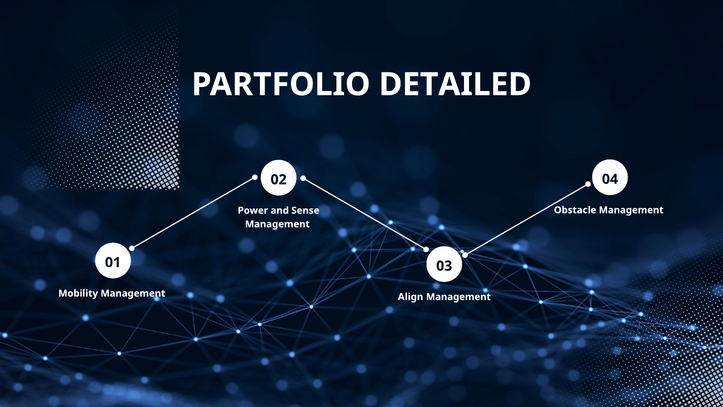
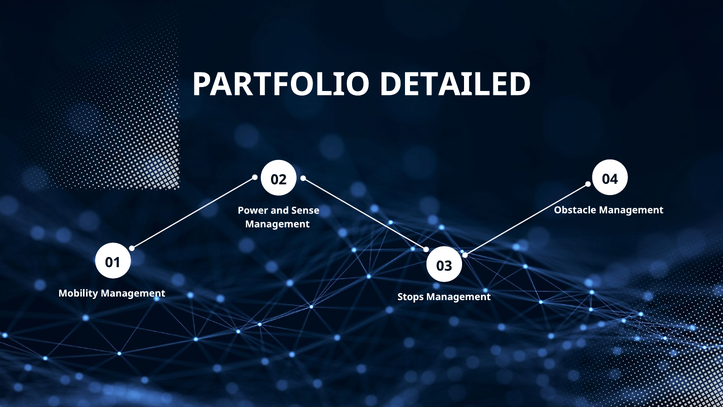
Align: Align -> Stops
